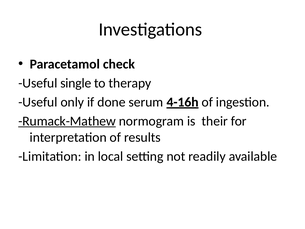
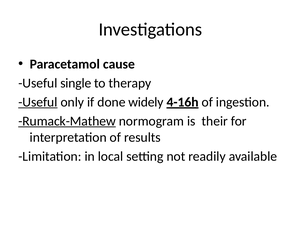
check: check -> cause
Useful at (38, 102) underline: none -> present
serum: serum -> widely
